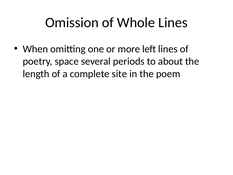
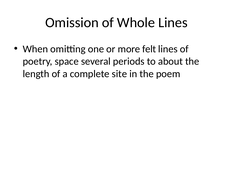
left: left -> felt
